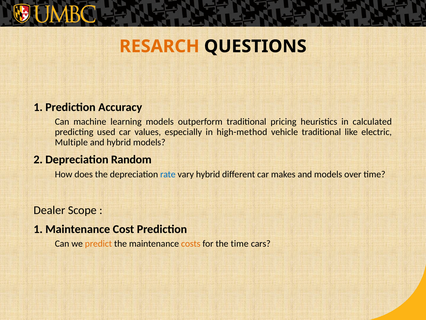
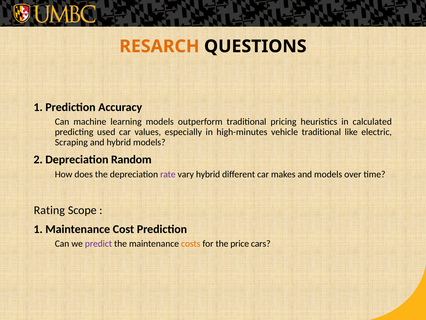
high-method: high-method -> high-minutes
Multiple: Multiple -> Scraping
rate colour: blue -> purple
Dealer: Dealer -> Rating
predict colour: orange -> purple
the time: time -> price
